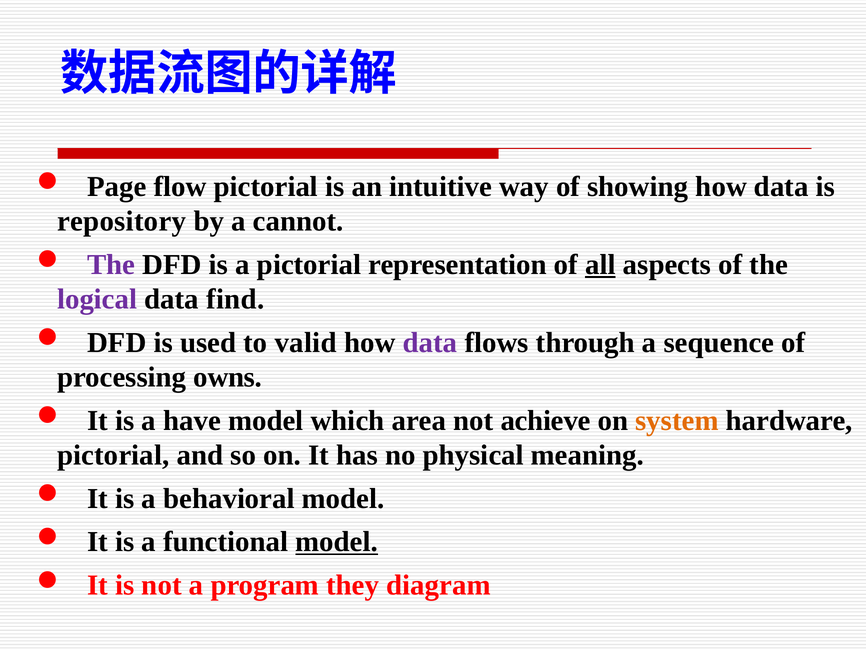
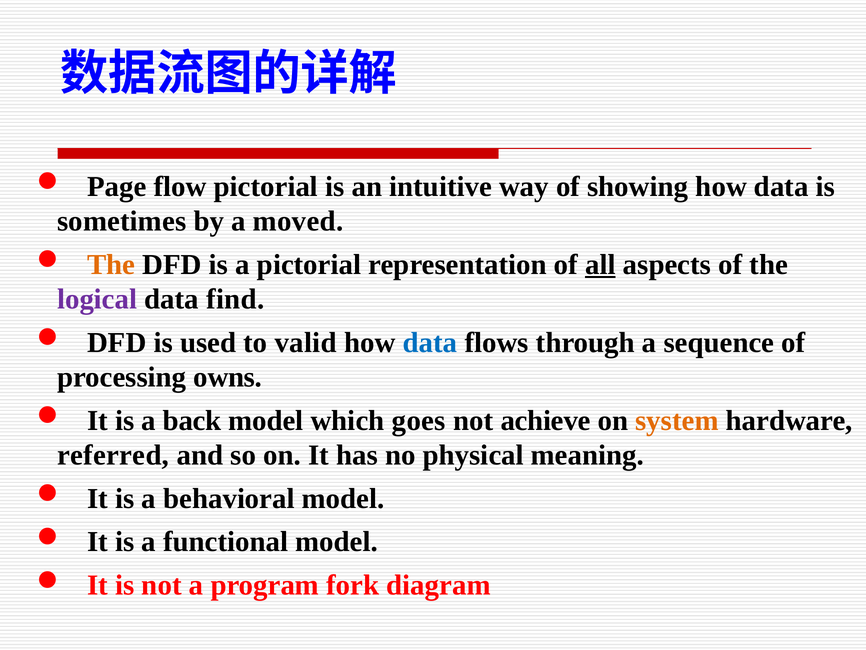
repository: repository -> sometimes
cannot: cannot -> moved
The at (111, 264) colour: purple -> orange
data at (430, 342) colour: purple -> blue
have: have -> back
area: area -> goes
pictorial at (113, 455): pictorial -> referred
model at (337, 541) underline: present -> none
they: they -> fork
